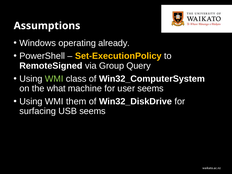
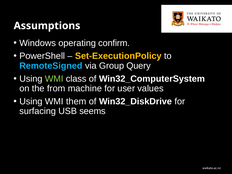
already: already -> confirm
RemoteSigned colour: white -> light blue
what: what -> from
user seems: seems -> values
